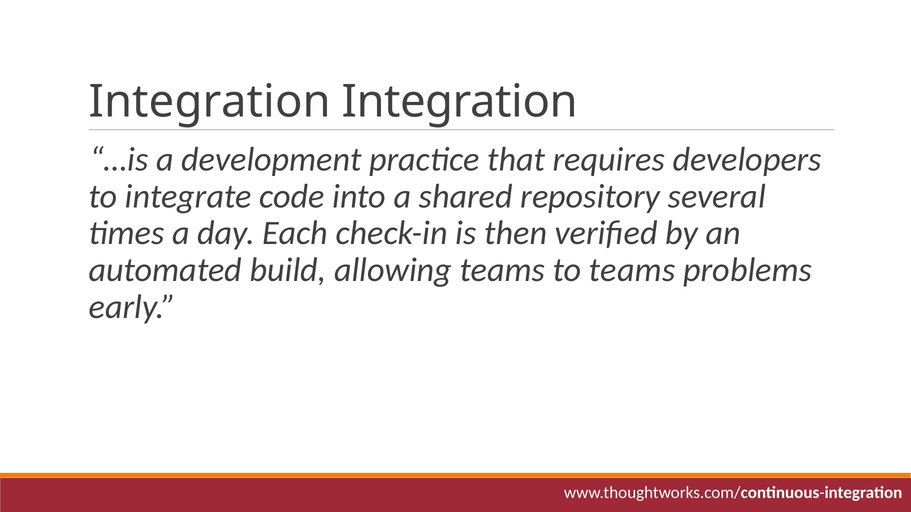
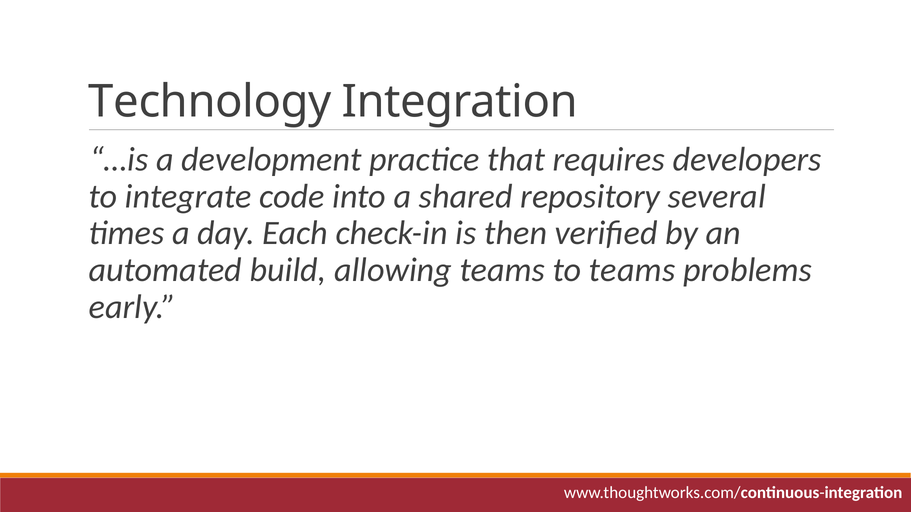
Integration at (210, 102): Integration -> Technology
